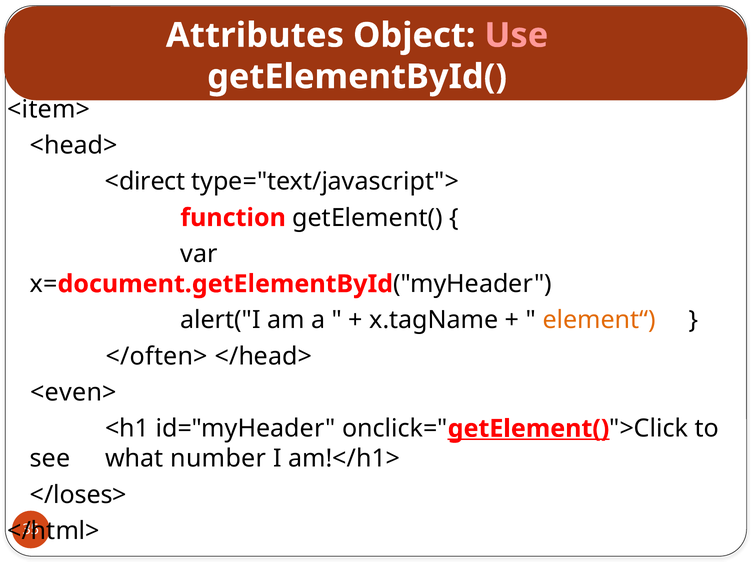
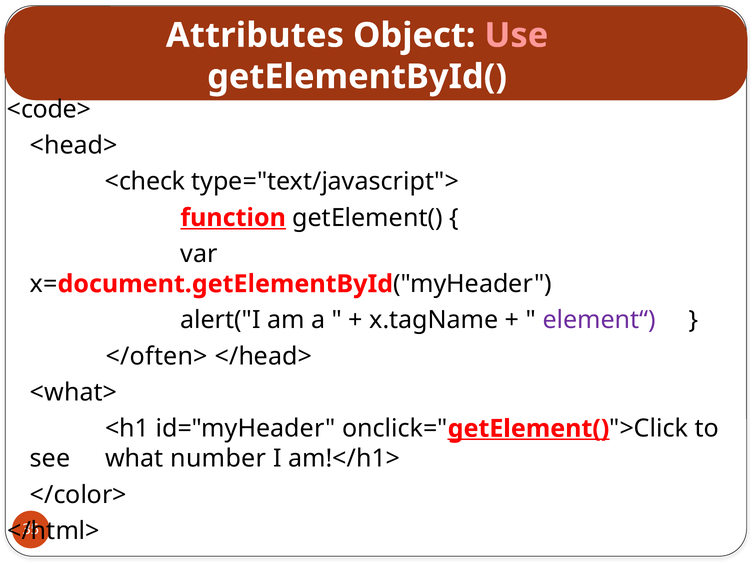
<item>: <item> -> <code>
<direct: <direct -> <check
function underline: none -> present
element“ colour: orange -> purple
<even>: <even> -> <what>
</loses>: </loses> -> </color>
